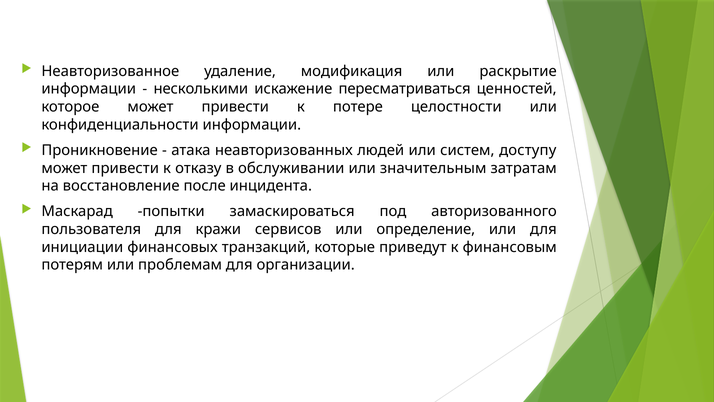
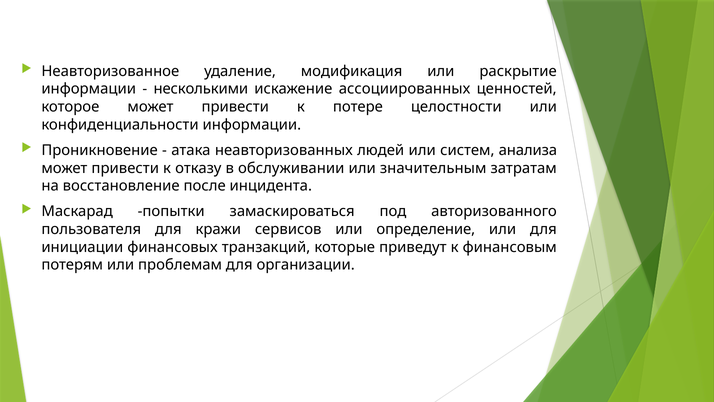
пересматриваться: пересматриваться -> ассоциированных
доступу: доступу -> анализа
